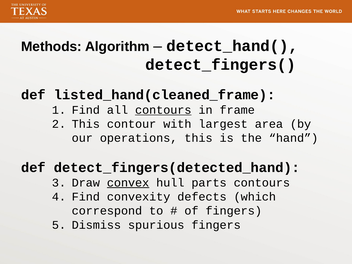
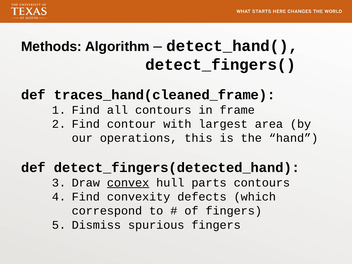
listed_hand(cleaned_frame: listed_hand(cleaned_frame -> traces_hand(cleaned_frame
contours at (163, 110) underline: present -> none
This at (86, 124): This -> Find
